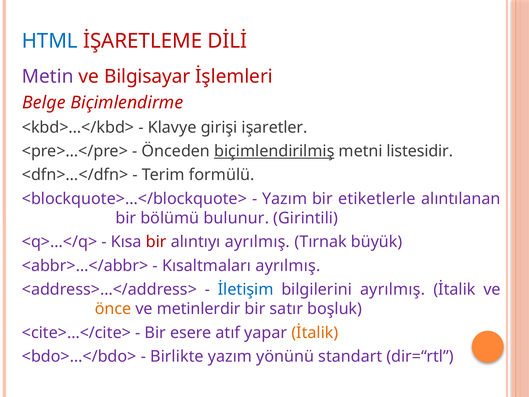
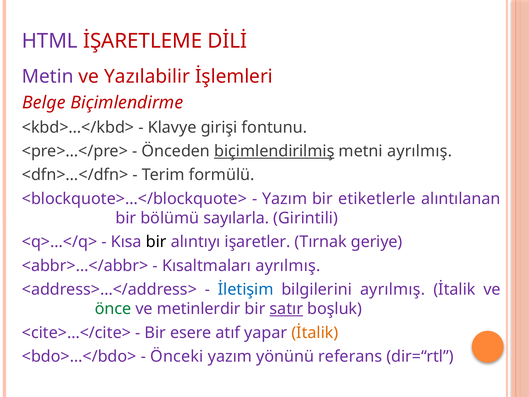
HTML colour: blue -> purple
Bilgisayar: Bilgisayar -> Yazılabilir
işaretler: işaretler -> fontunu
metni listesidir: listesidir -> ayrılmış
bulunur: bulunur -> sayılarla
bir at (156, 242) colour: red -> black
alıntıyı ayrılmış: ayrılmış -> işaretler
büyük: büyük -> geriye
önce colour: orange -> green
satır underline: none -> present
Birlikte: Birlikte -> Önceki
standart: standart -> referans
